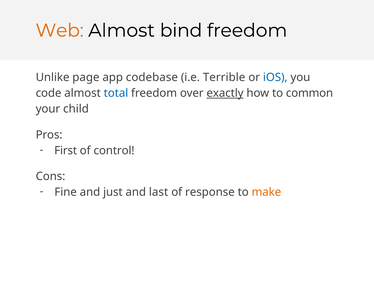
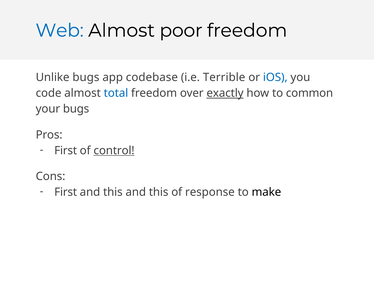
Web colour: orange -> blue
bind: bind -> poor
Unlike page: page -> bugs
your child: child -> bugs
control underline: none -> present
Fine at (66, 192): Fine -> First
just at (113, 192): just -> this
last at (159, 192): last -> this
make colour: orange -> black
